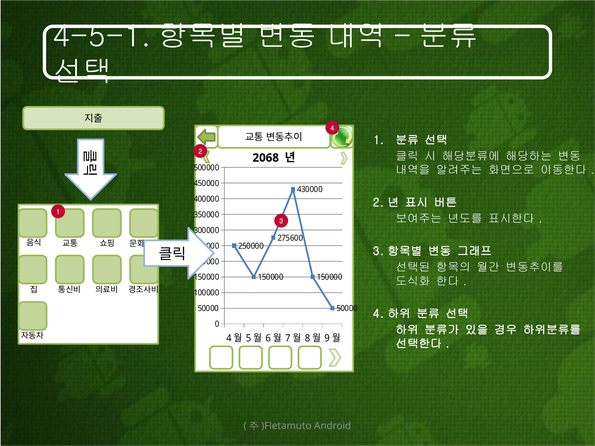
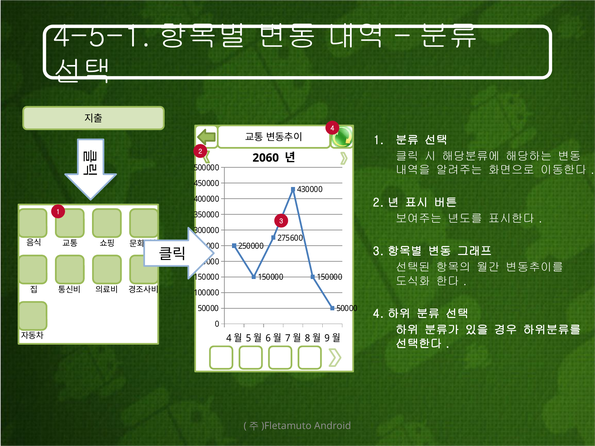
2068: 2068 -> 2060
